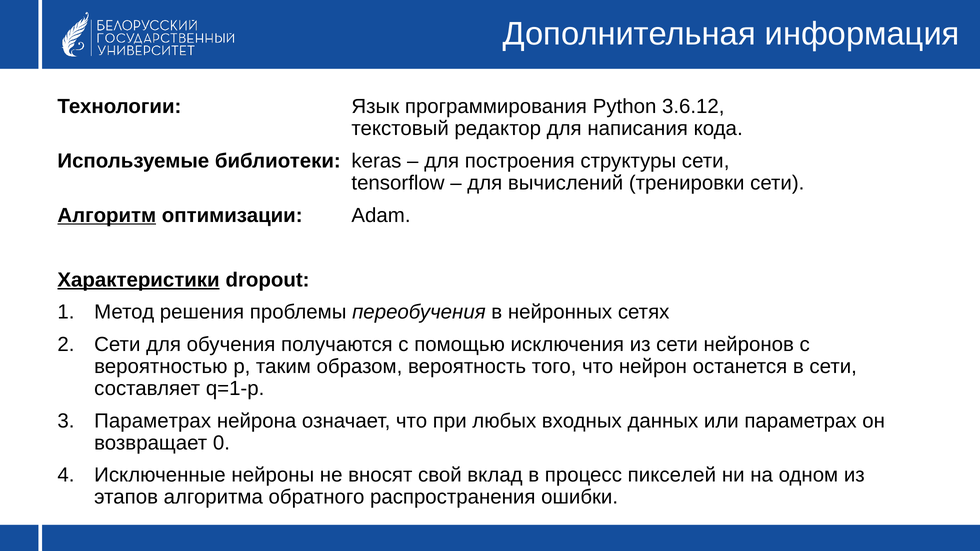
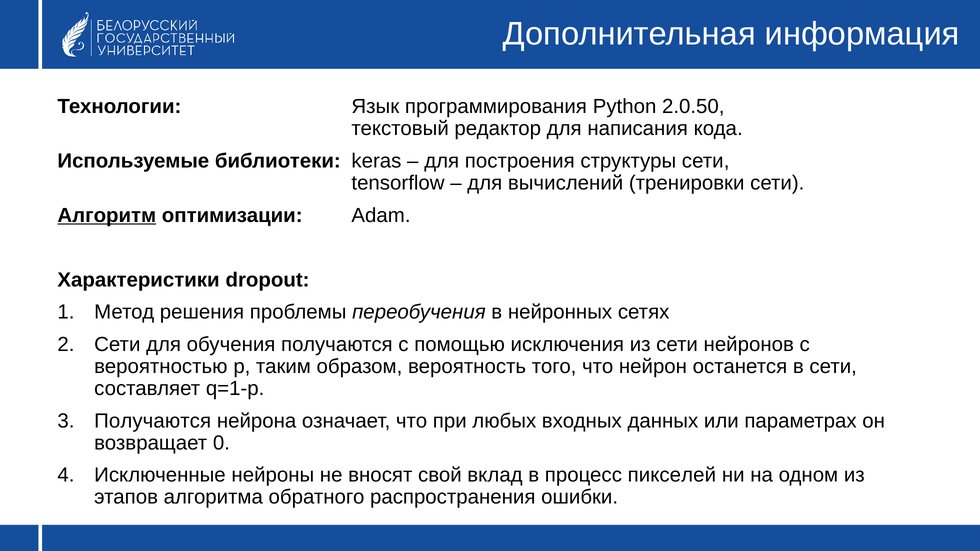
3.6.12: 3.6.12 -> 2.0.50
Характеристики underline: present -> none
Параметрах at (153, 421): Параметрах -> Получаются
